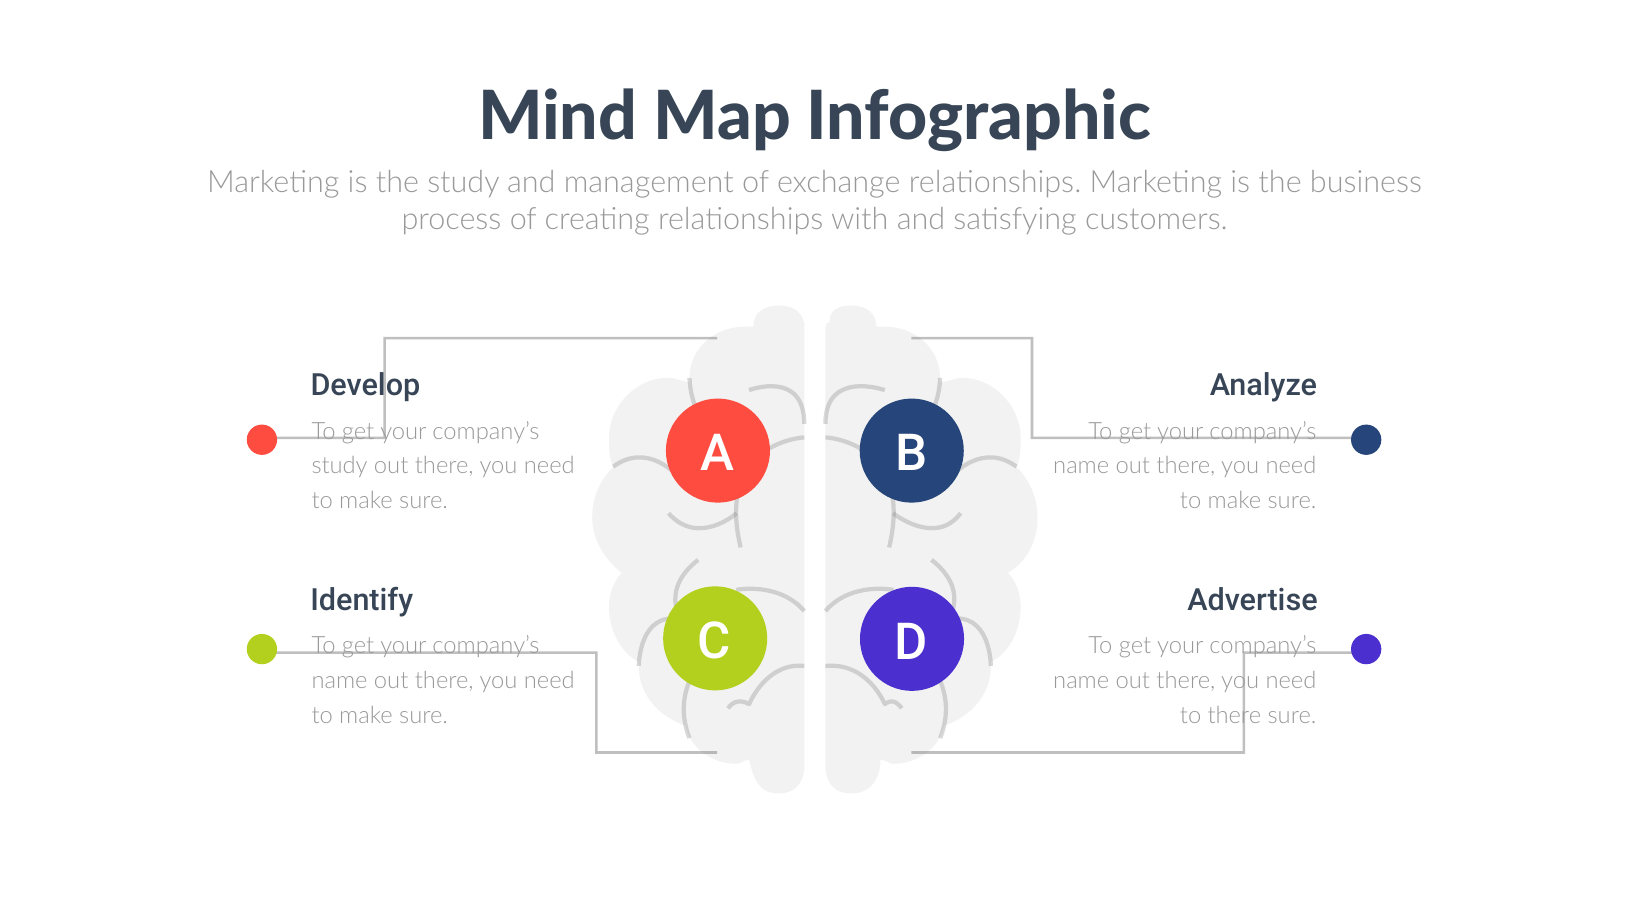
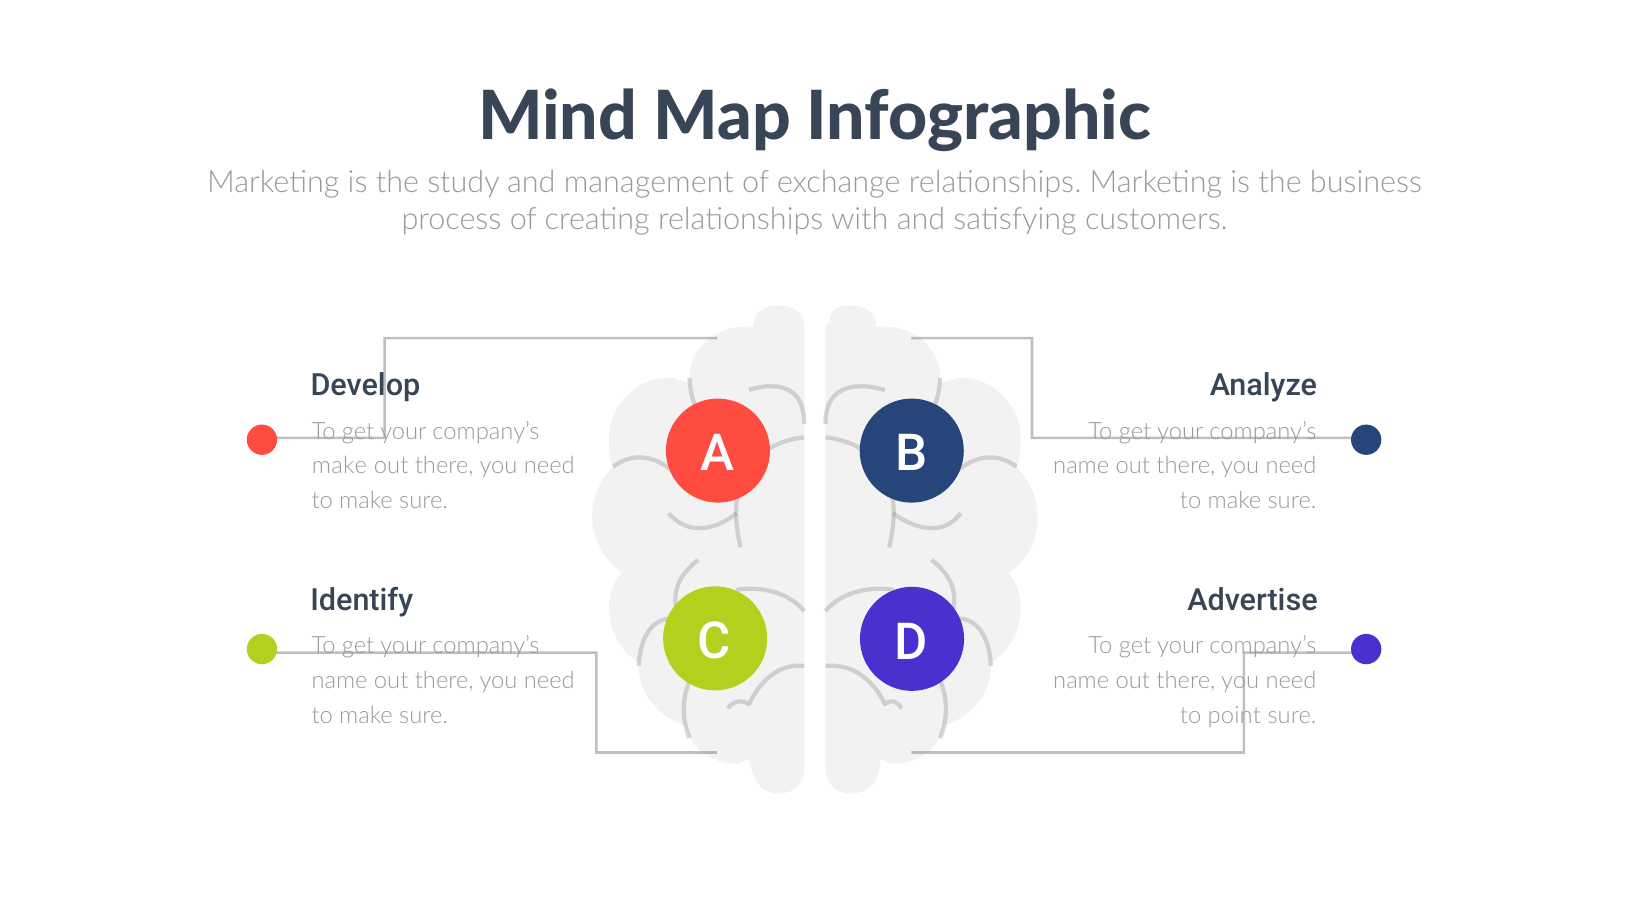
study at (340, 466): study -> make
to there: there -> point
